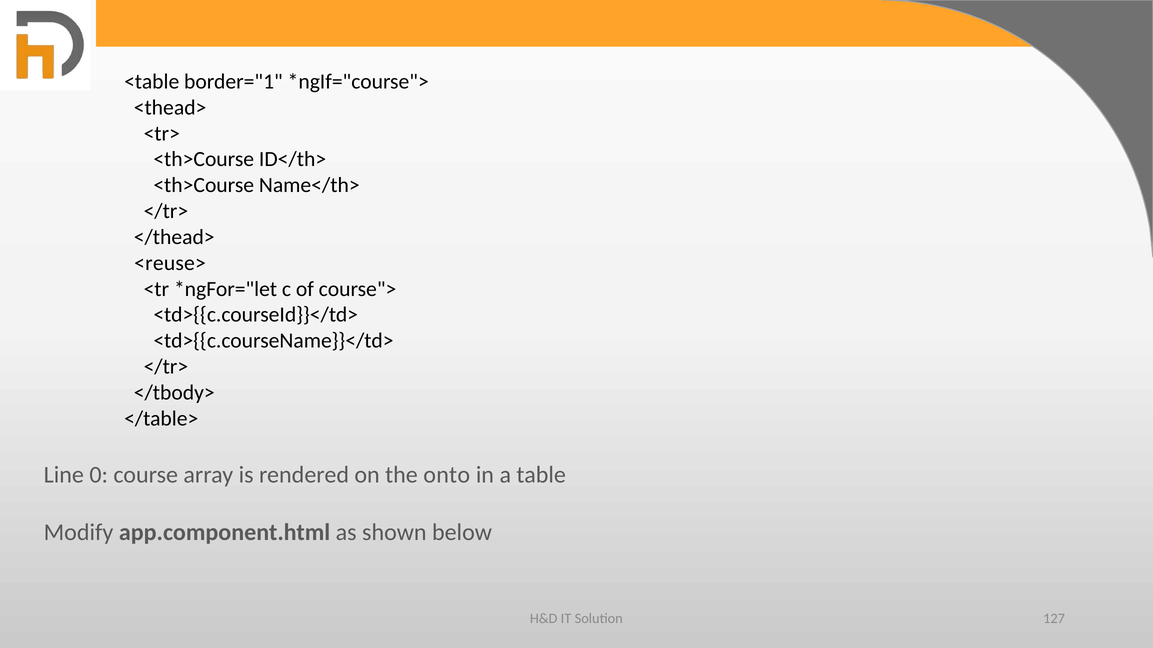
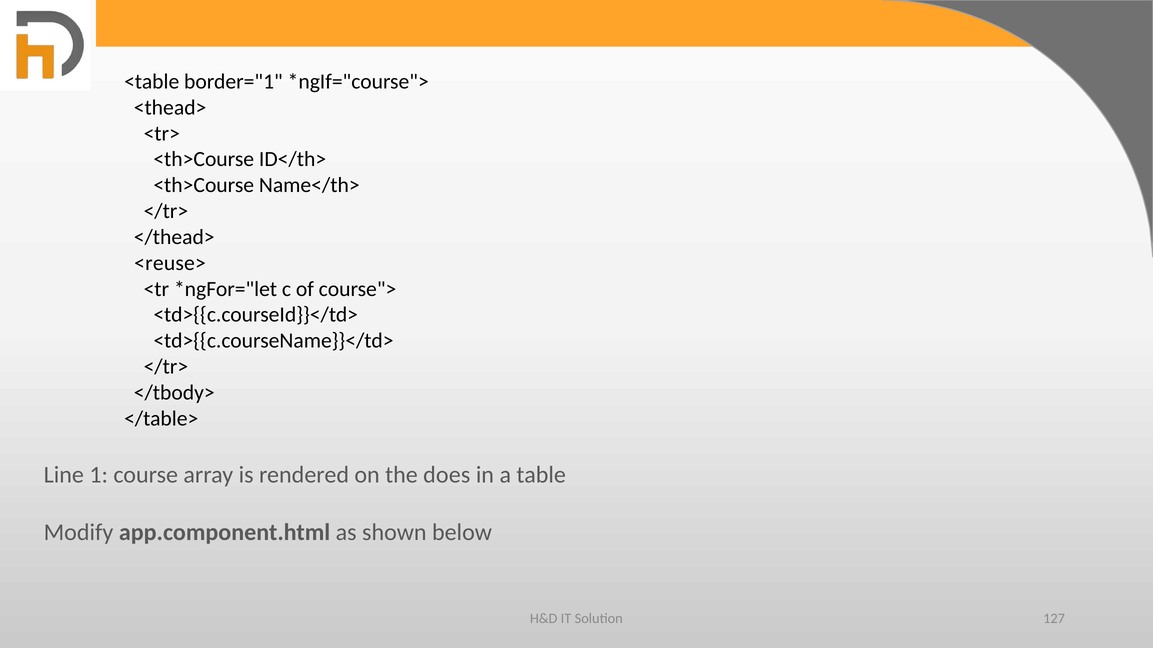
0: 0 -> 1
onto: onto -> does
